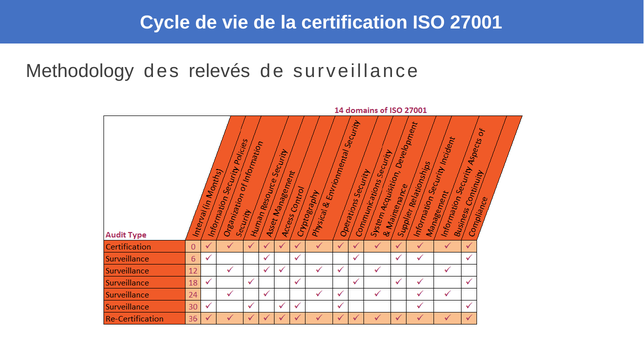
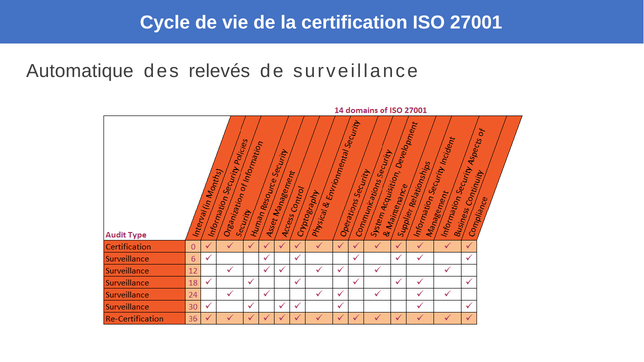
Methodology: Methodology -> Automatique
